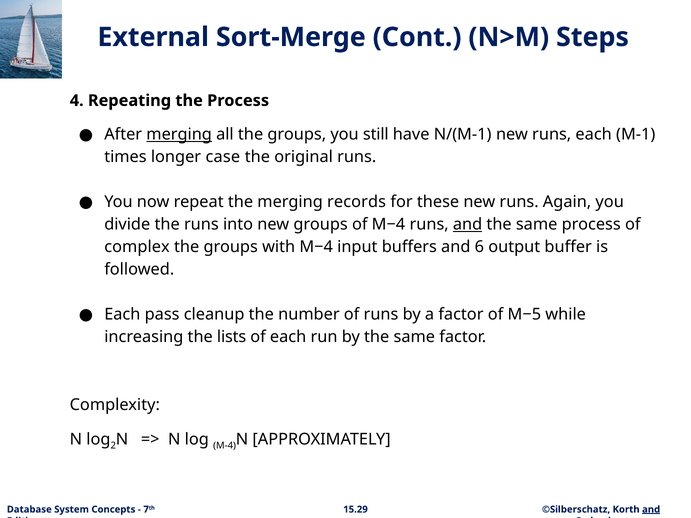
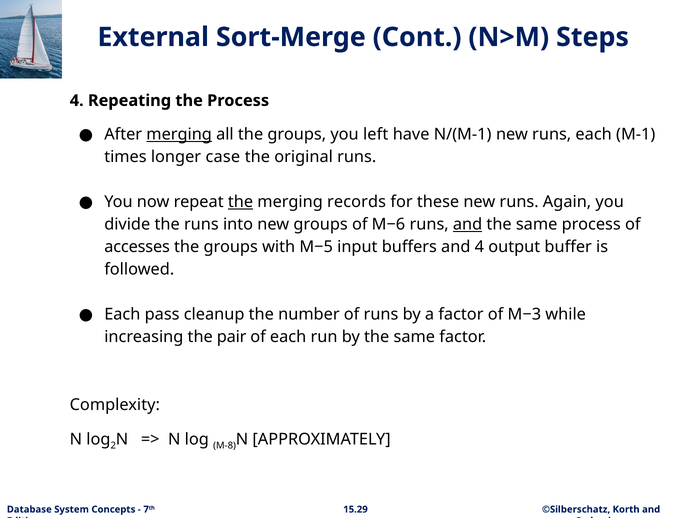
still: still -> left
the at (241, 202) underline: none -> present
of M−4: M−4 -> M−6
complex: complex -> accesses
with M−4: M−4 -> M−5
and 6: 6 -> 4
M−5: M−5 -> M−3
lists: lists -> pair
M-4: M-4 -> M-8
and at (651, 510) underline: present -> none
